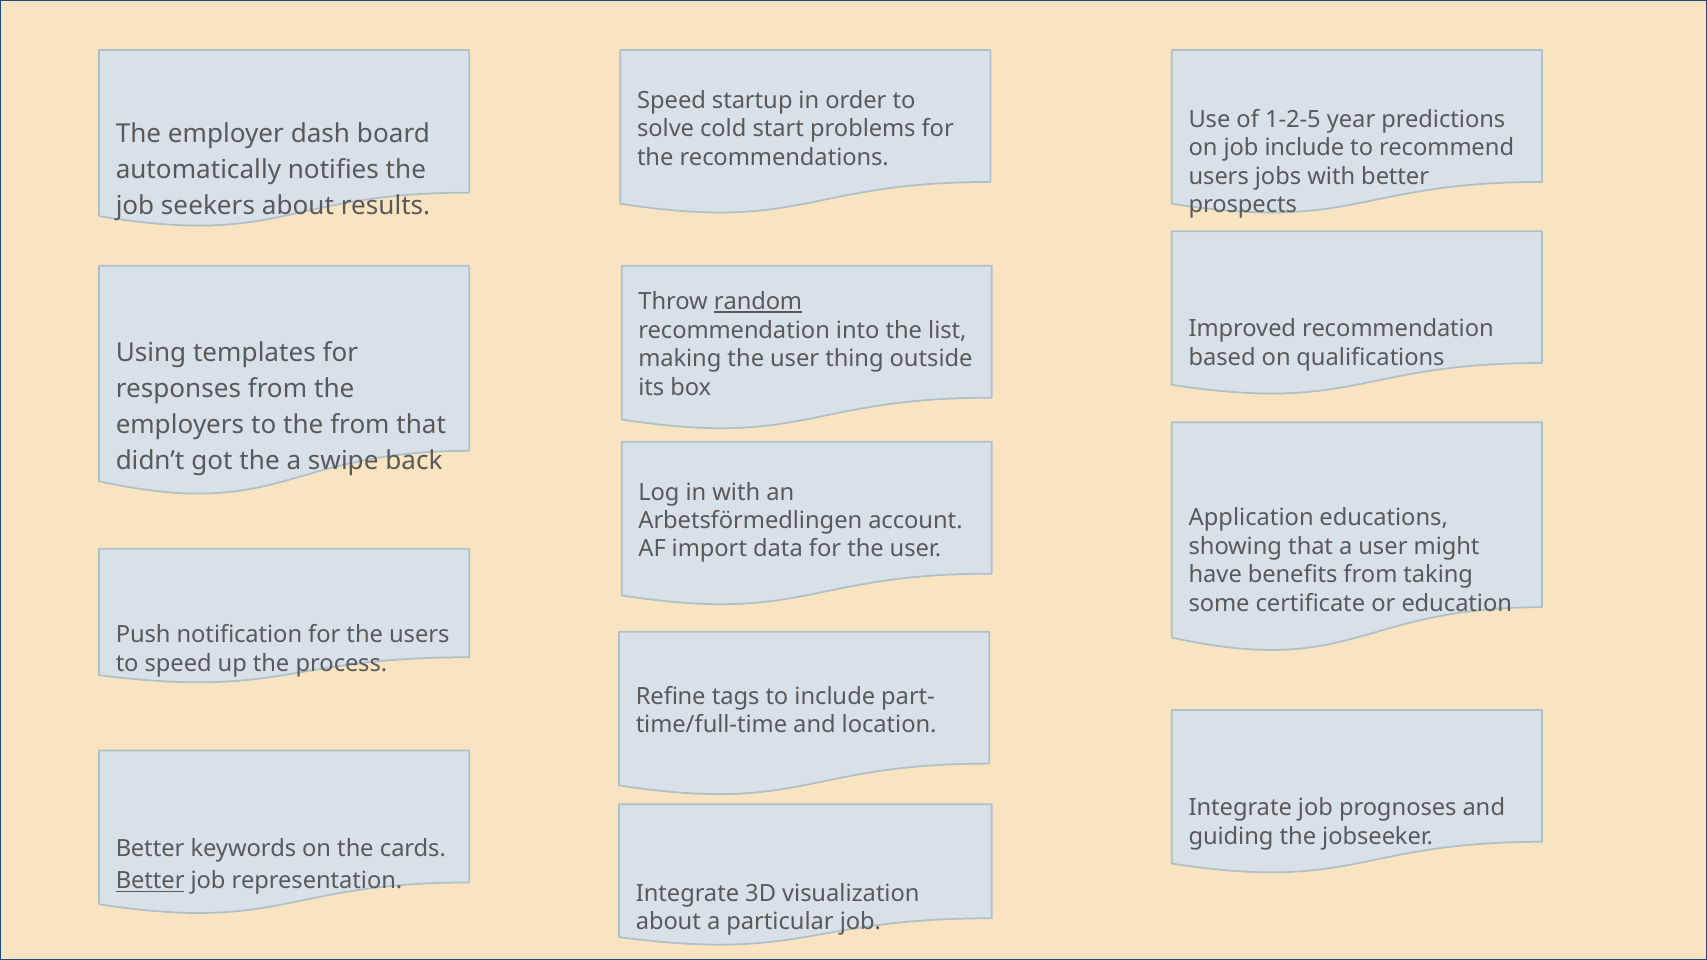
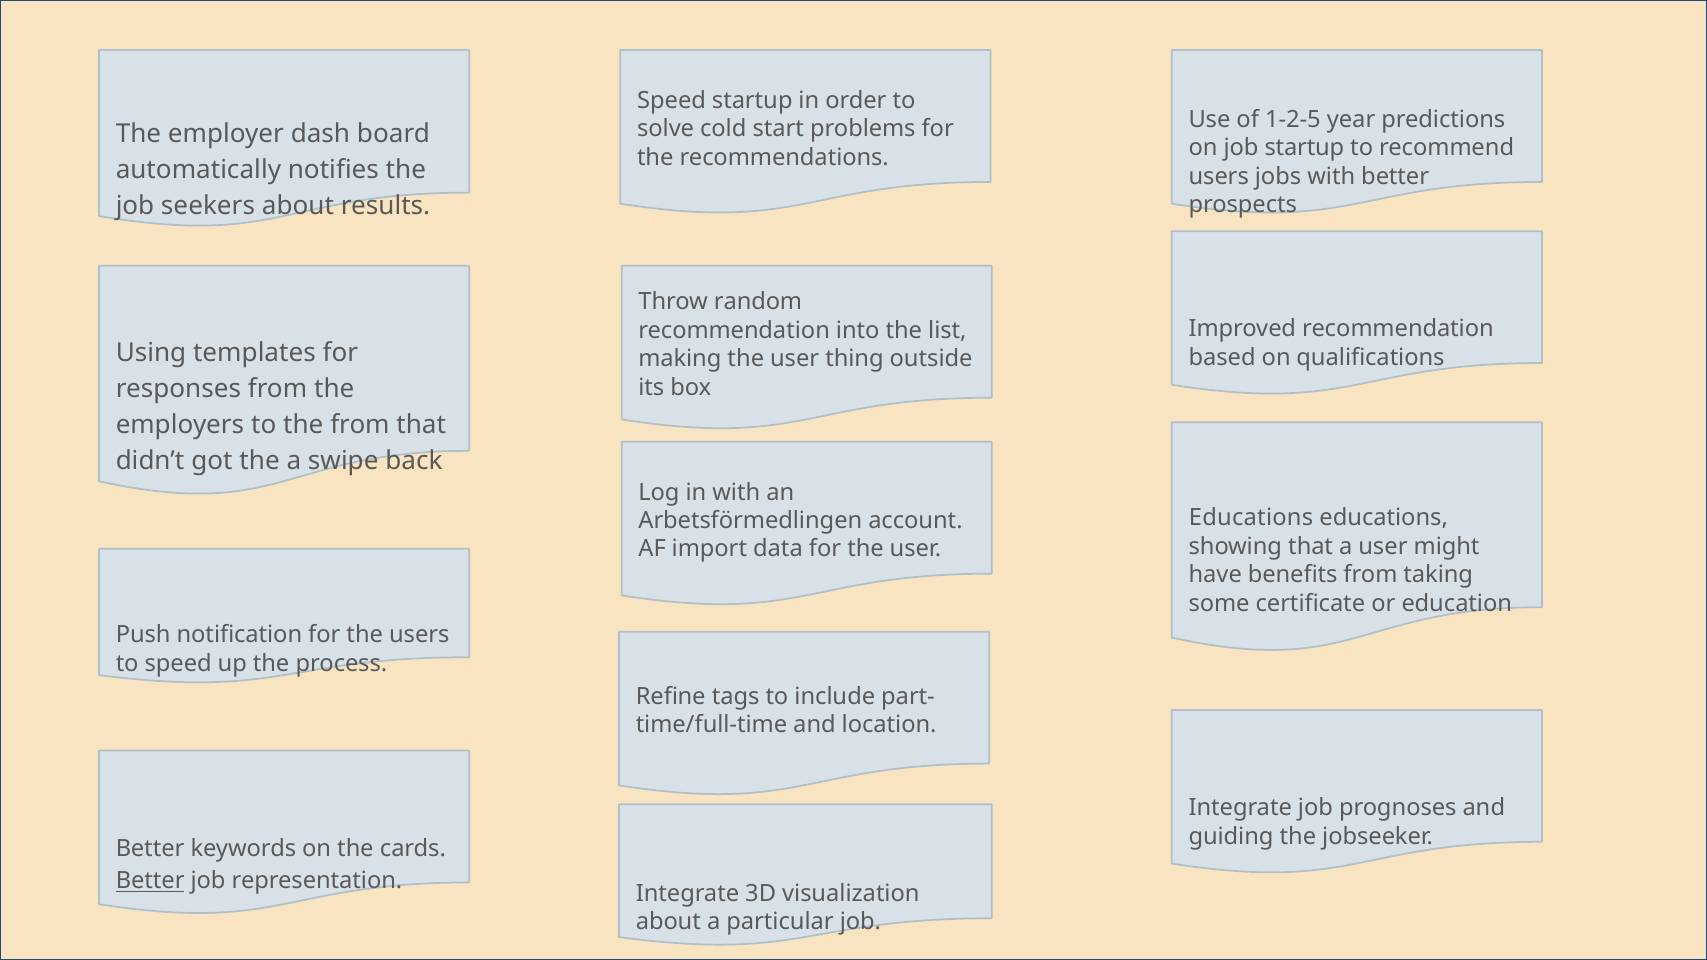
job include: include -> startup
random underline: present -> none
Application at (1251, 518): Application -> Educations
